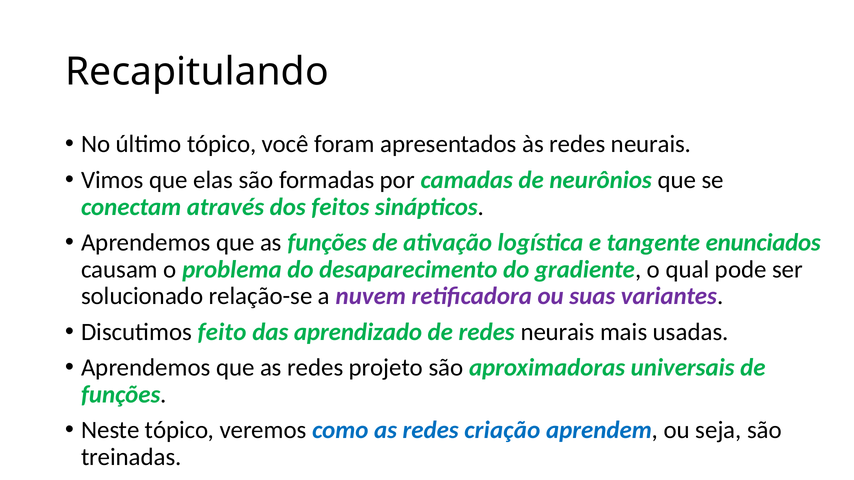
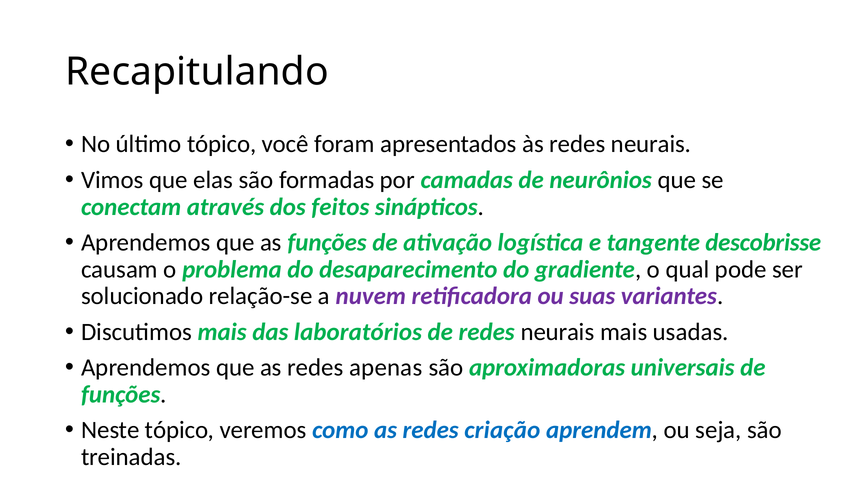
enunciados: enunciados -> descobrisse
Discutimos feito: feito -> mais
aprendizado: aprendizado -> laboratórios
projeto: projeto -> apenas
